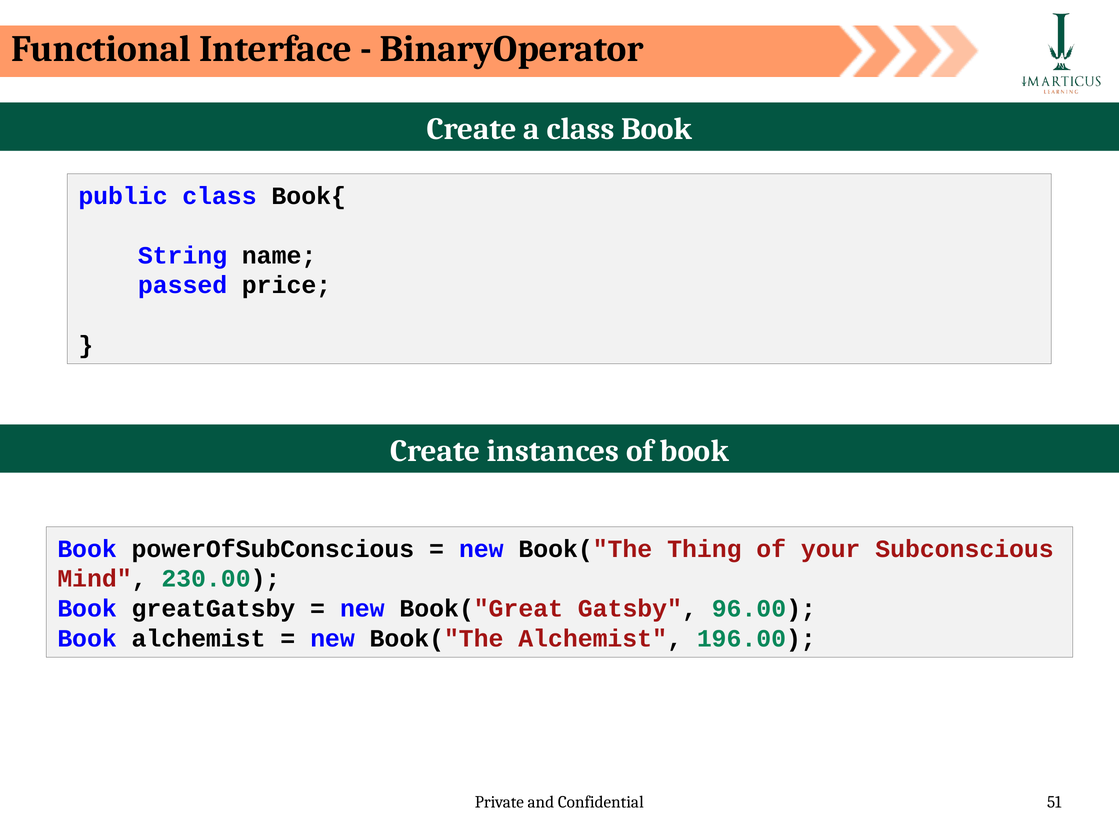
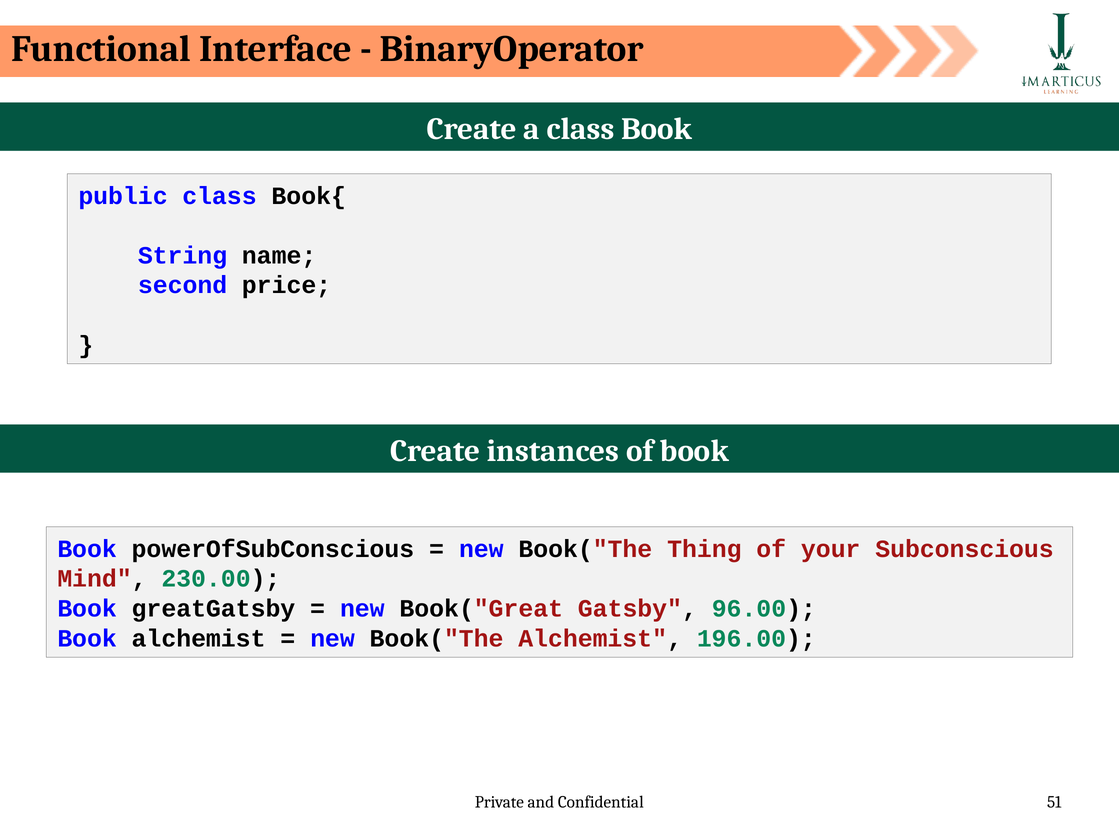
passed: passed -> second
